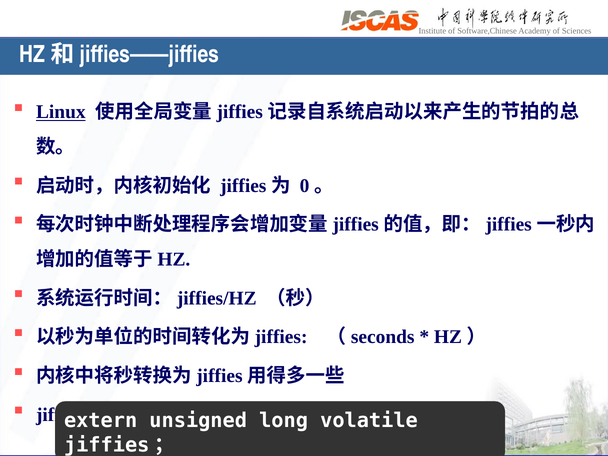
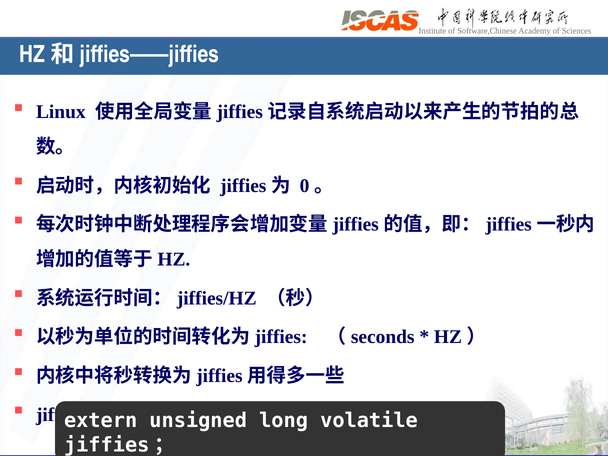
Linux underline: present -> none
